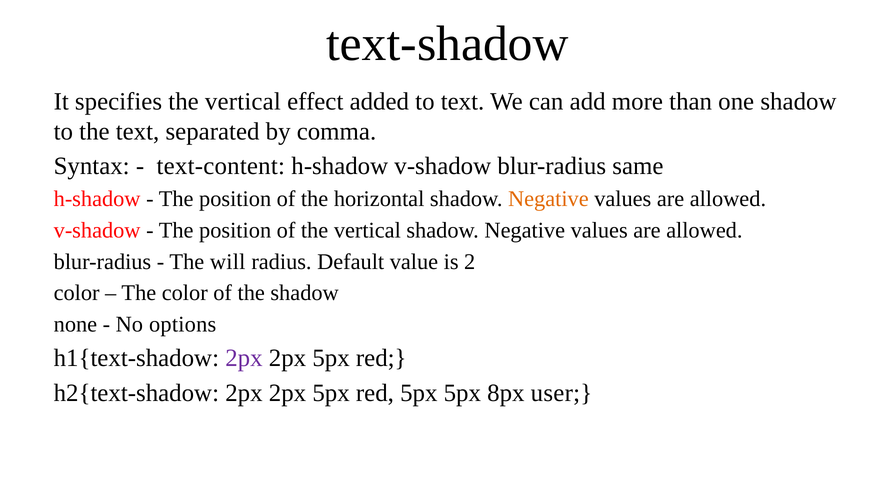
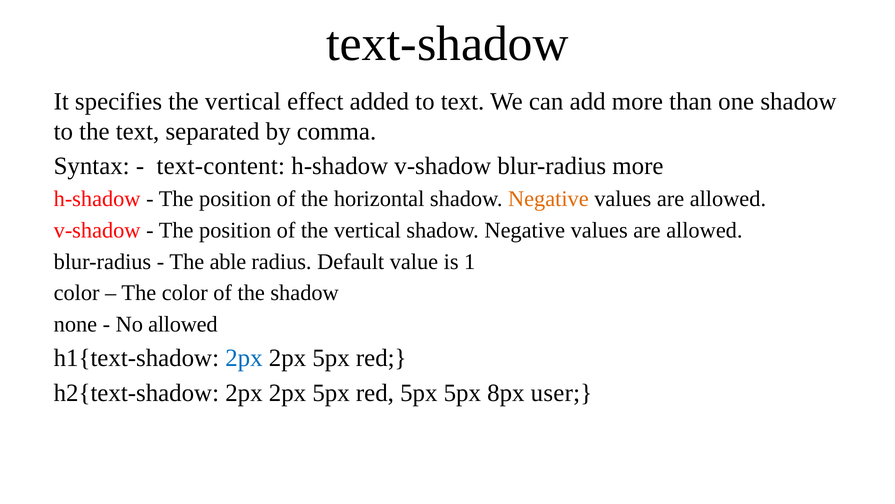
blur-radius same: same -> more
will: will -> able
2: 2 -> 1
No options: options -> allowed
2px at (244, 358) colour: purple -> blue
